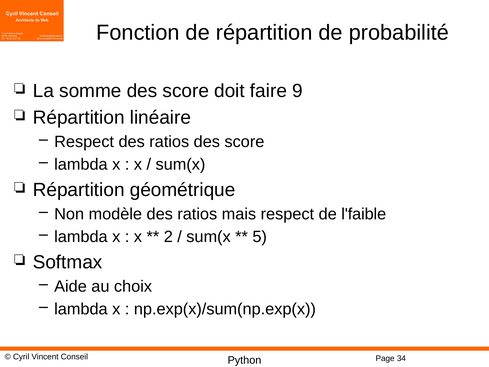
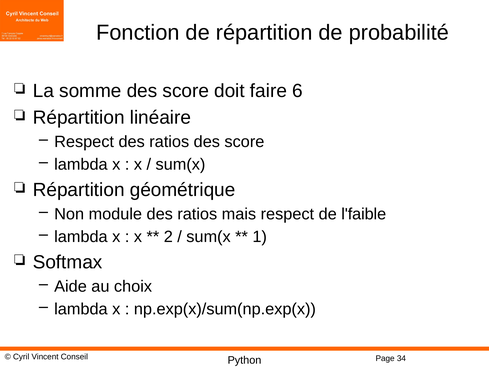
9: 9 -> 6
modèle: modèle -> module
5: 5 -> 1
